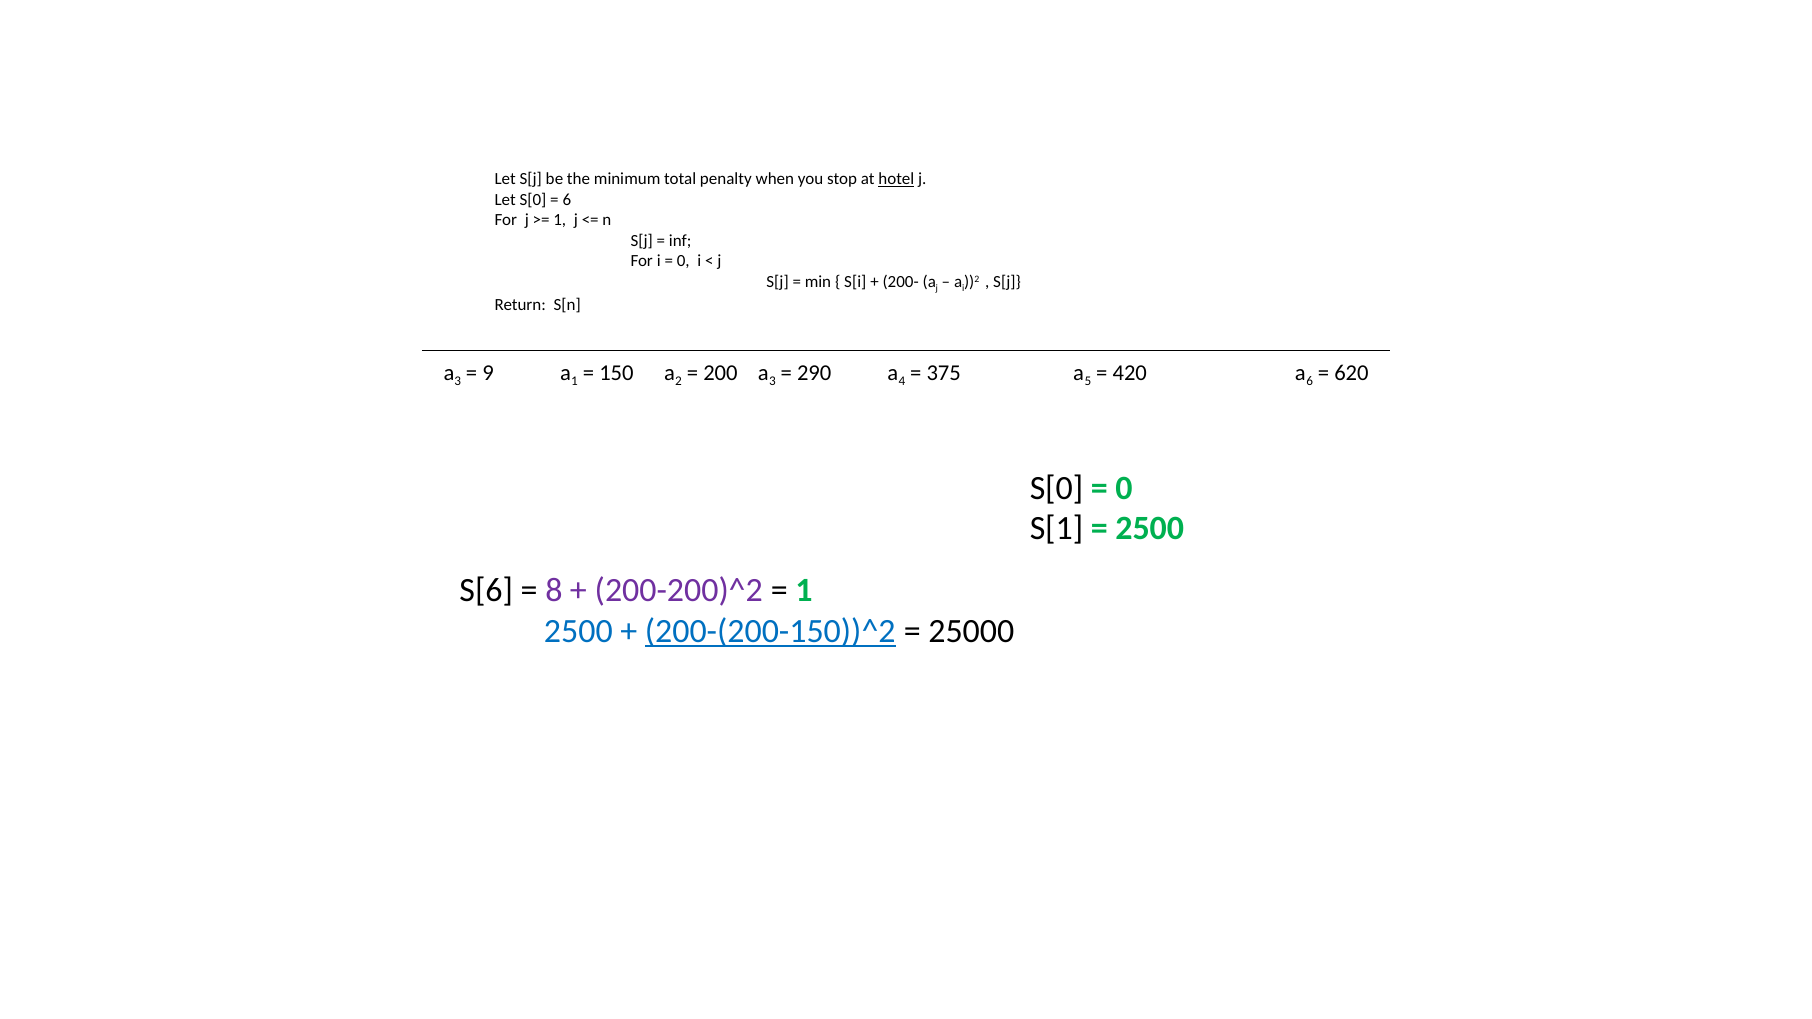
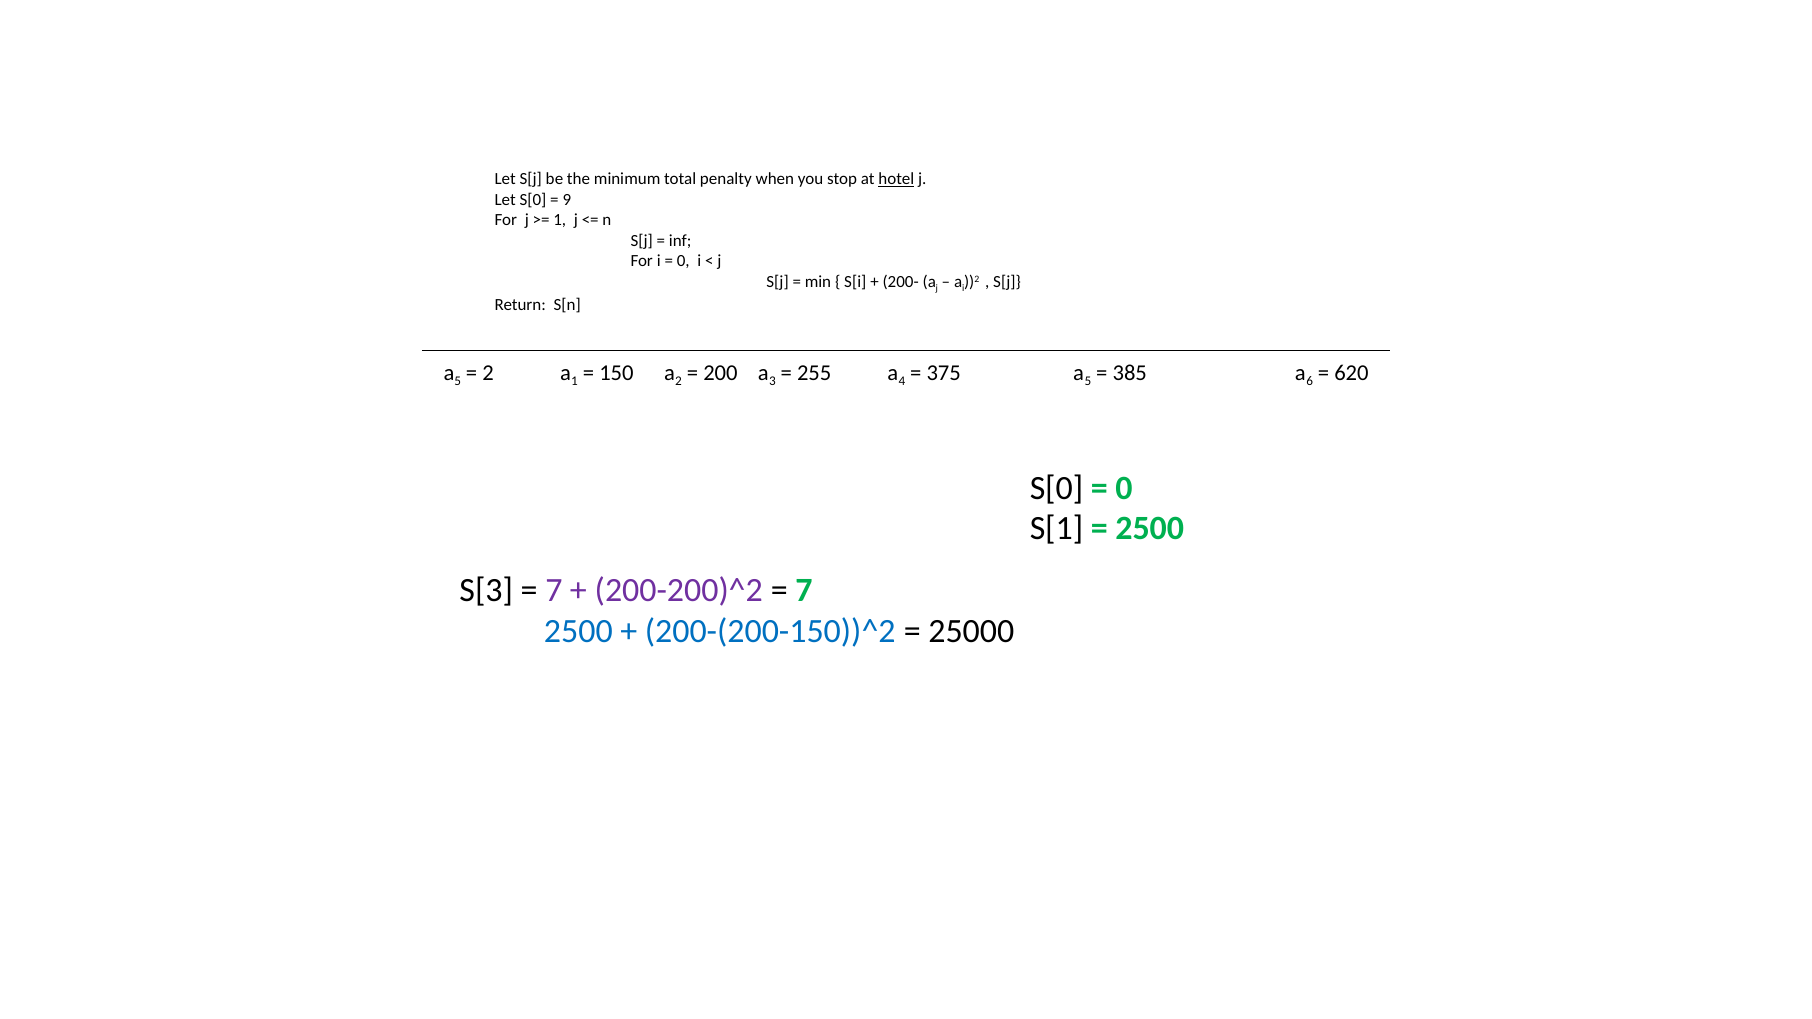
6 at (567, 200): 6 -> 9
3 at (458, 382): 3 -> 5
9 at (488, 373): 9 -> 2
290: 290 -> 255
420: 420 -> 385
S[6: S[6 -> S[3
8 at (554, 591): 8 -> 7
1 at (804, 591): 1 -> 7
200-(200-150))^2 underline: present -> none
